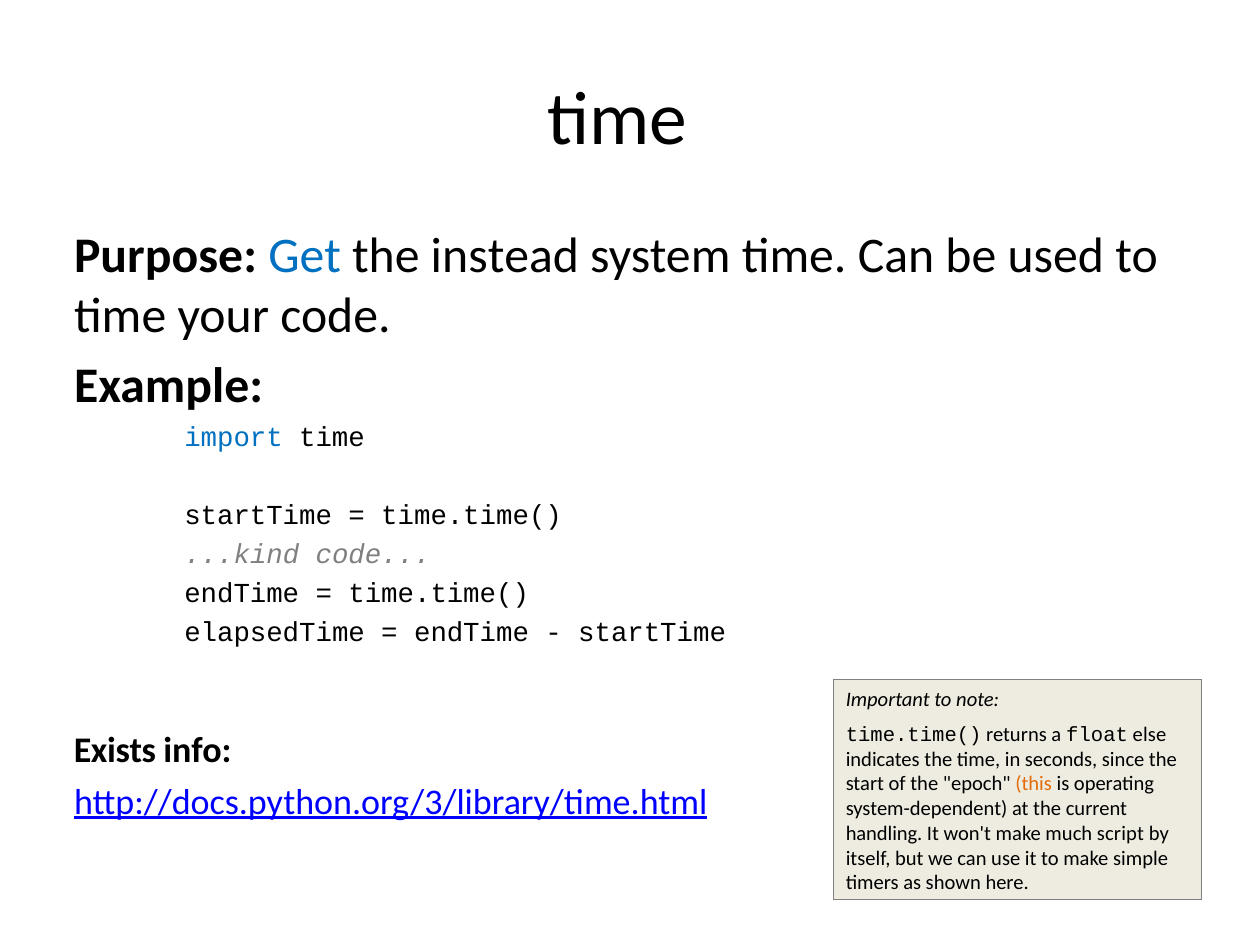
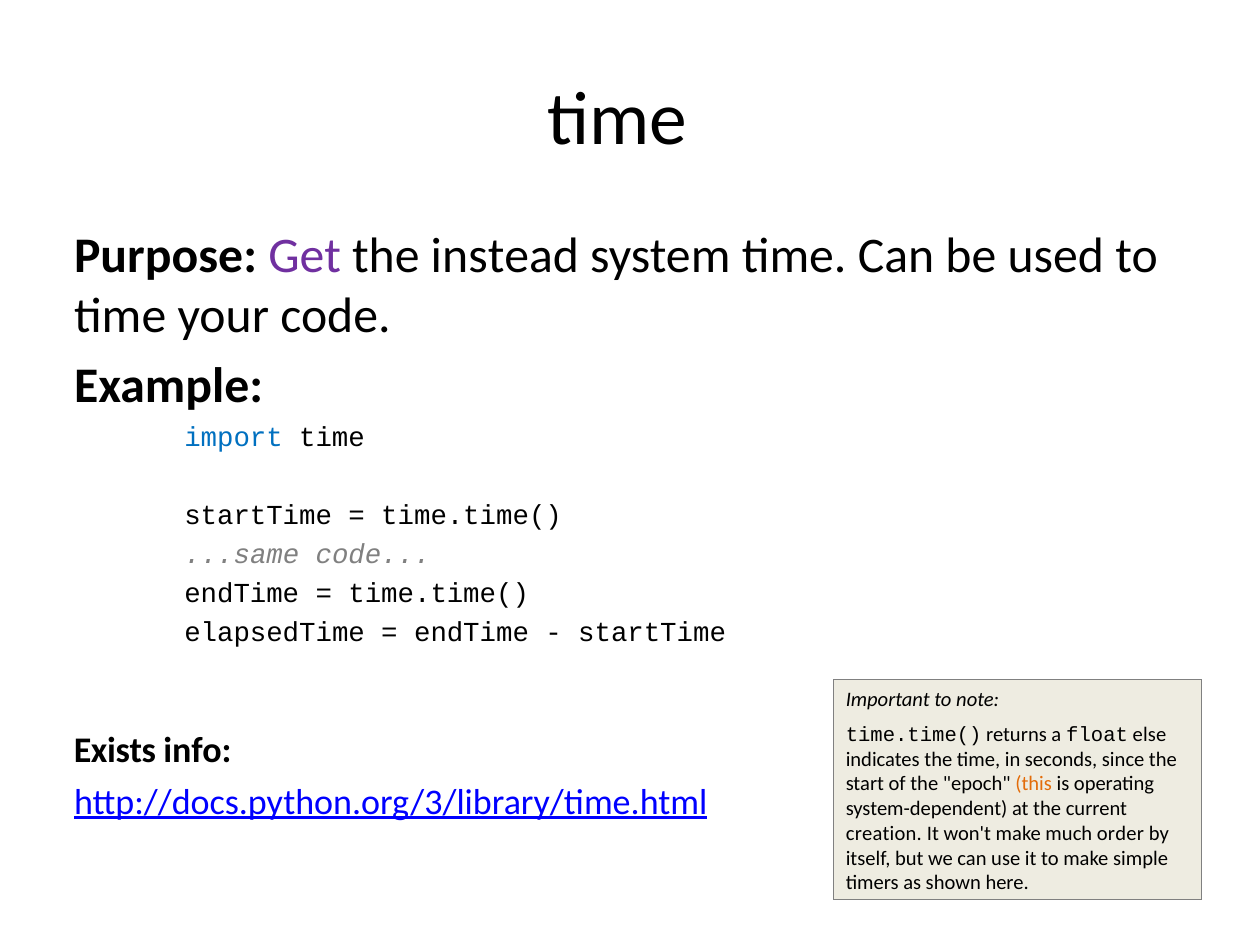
Get colour: blue -> purple
...kind: ...kind -> ...same
handling: handling -> creation
script: script -> order
